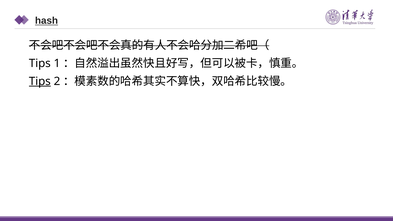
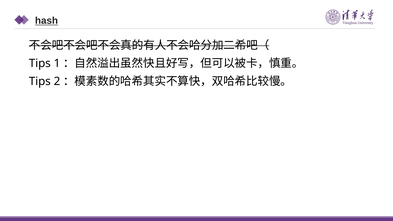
Tips at (40, 81) underline: present -> none
